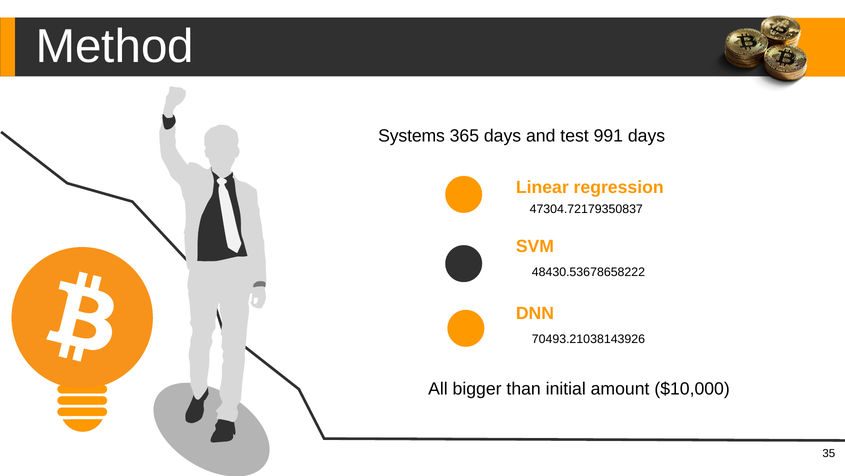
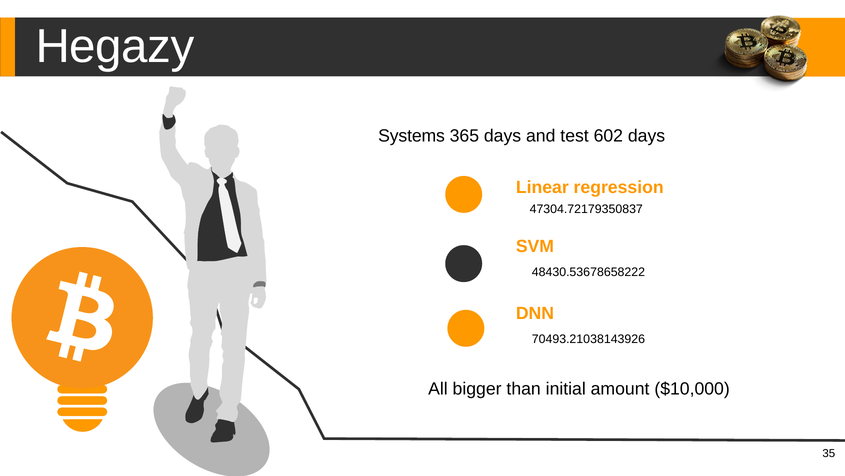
Method: Method -> Hegazy
991: 991 -> 602
